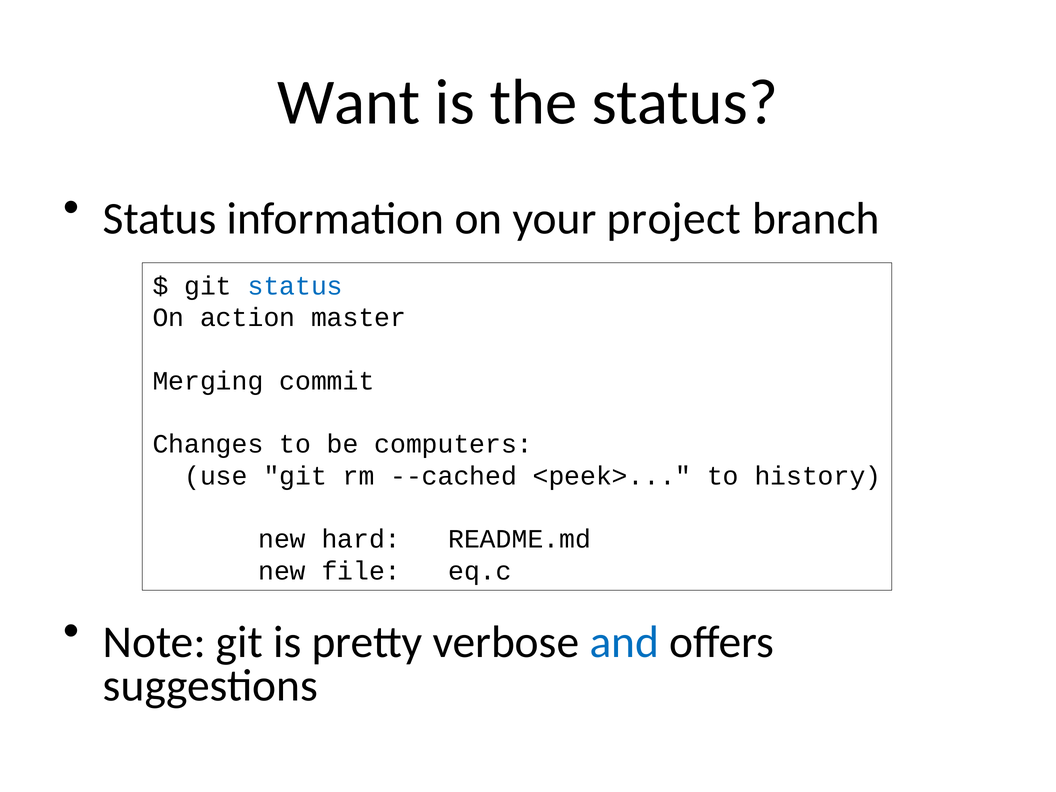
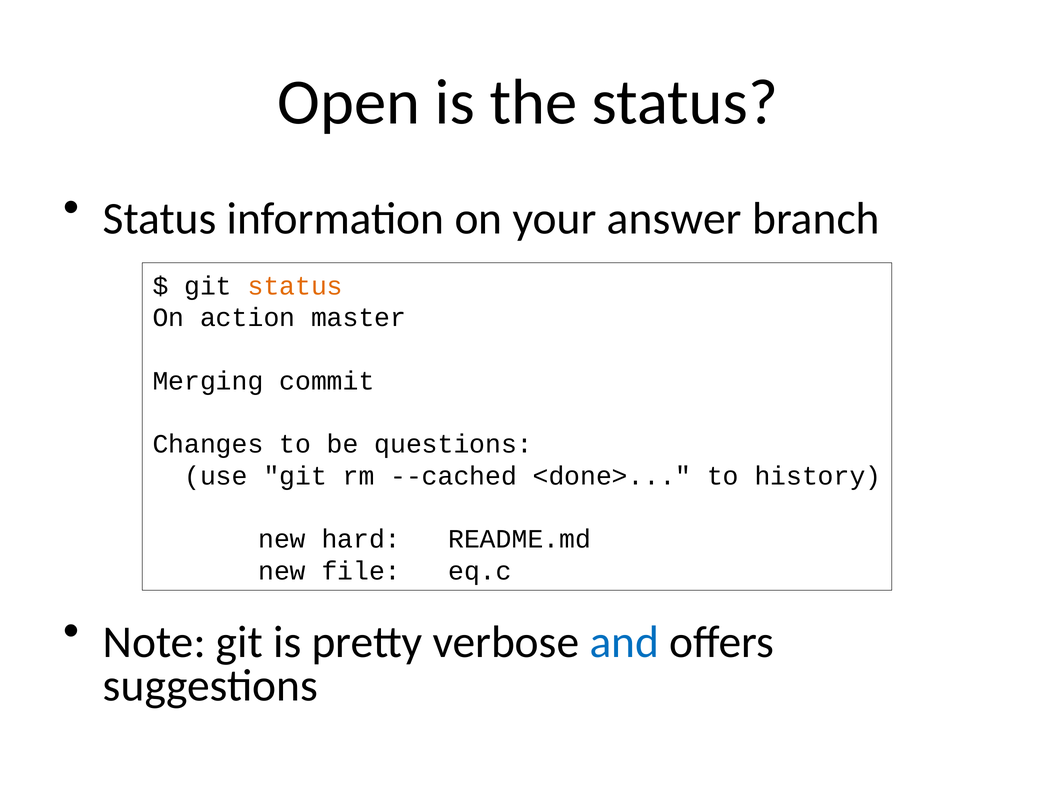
Want: Want -> Open
project: project -> answer
status at (295, 286) colour: blue -> orange
computers: computers -> questions
<peek>: <peek> -> <done>
